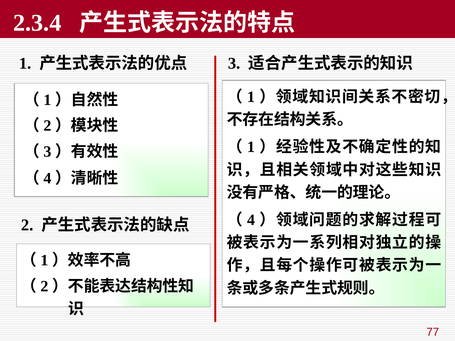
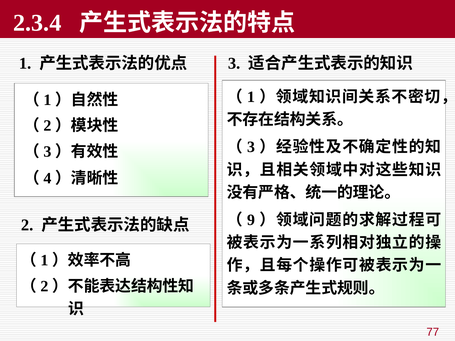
1 at (251, 147): 1 -> 3
4: 4 -> 9
